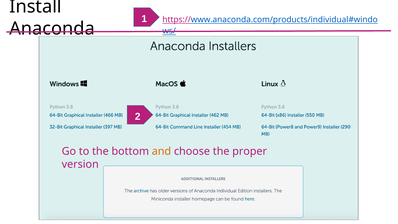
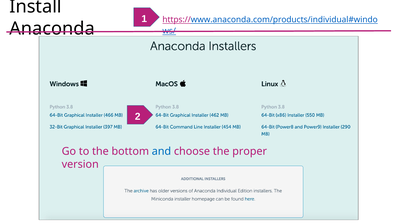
and colour: orange -> blue
